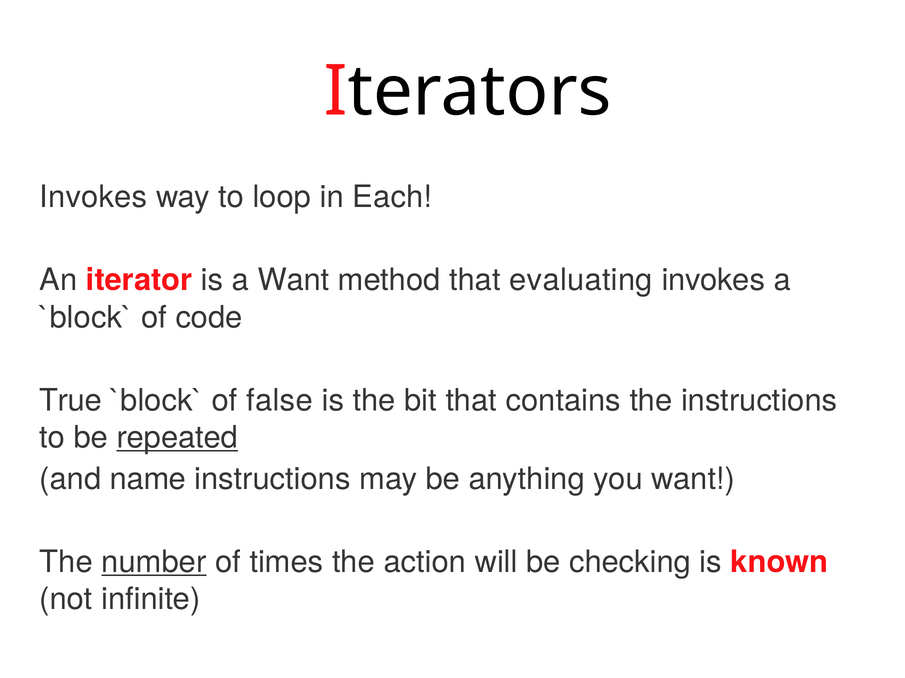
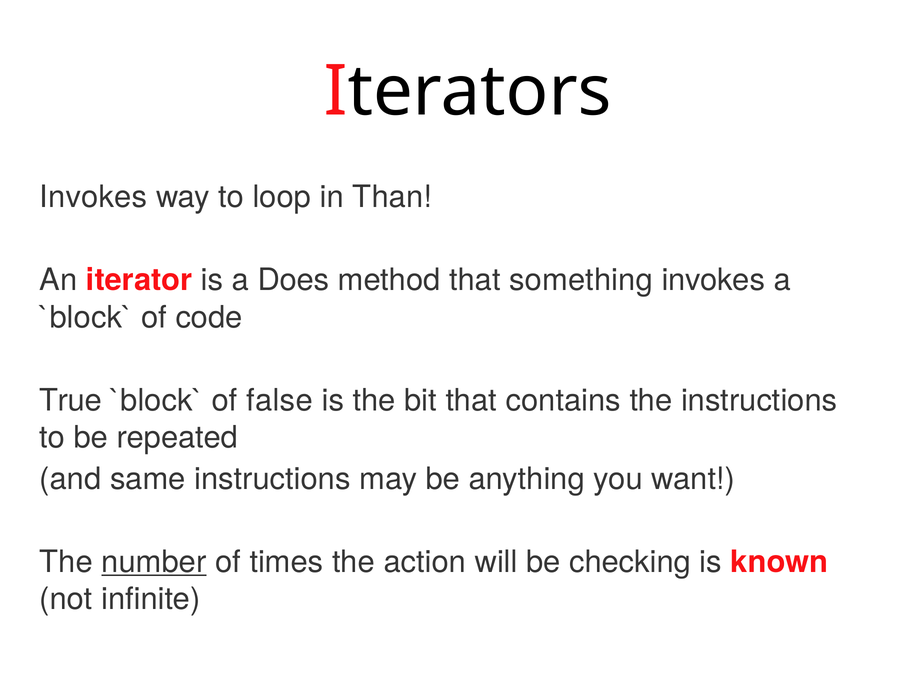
Each: Each -> Than
a Want: Want -> Does
evaluating: evaluating -> something
repeated underline: present -> none
name: name -> same
